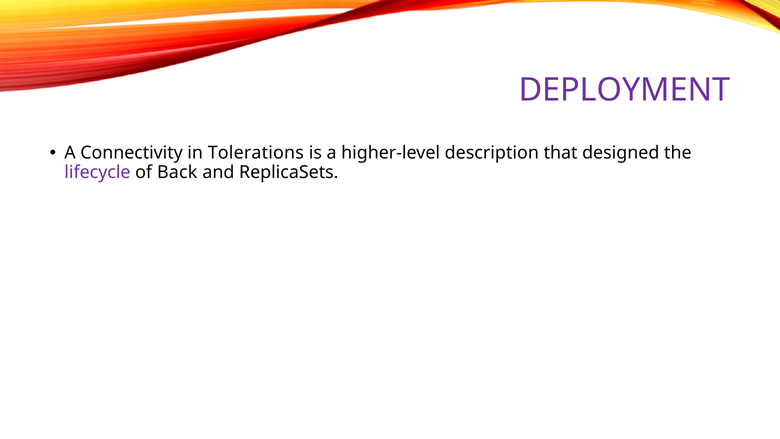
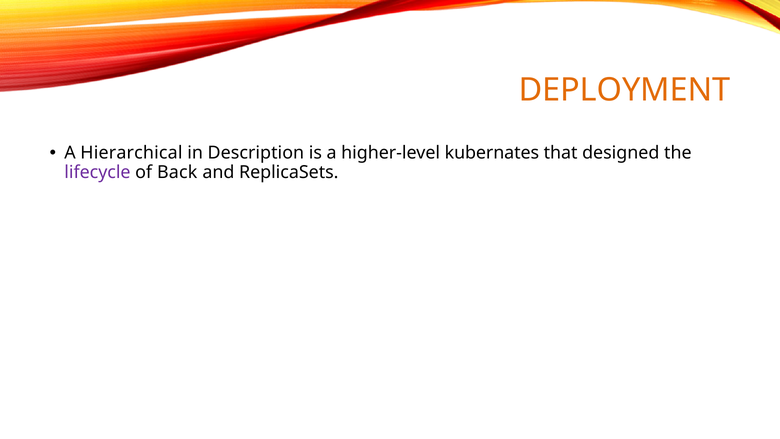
DEPLOYMENT colour: purple -> orange
Connectivity: Connectivity -> Hierarchical
Tolerations: Tolerations -> Description
description: description -> kubernates
